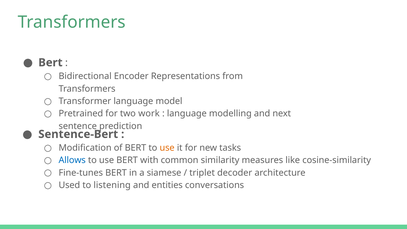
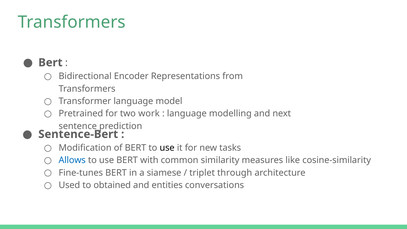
use at (167, 148) colour: orange -> black
decoder: decoder -> through
listening: listening -> obtained
